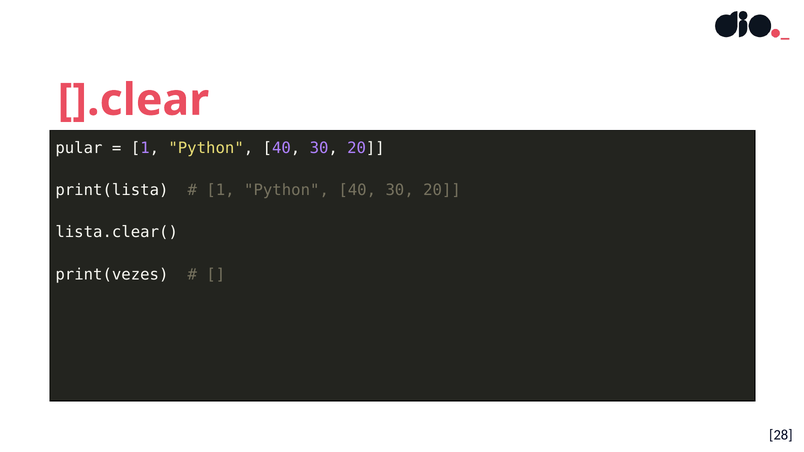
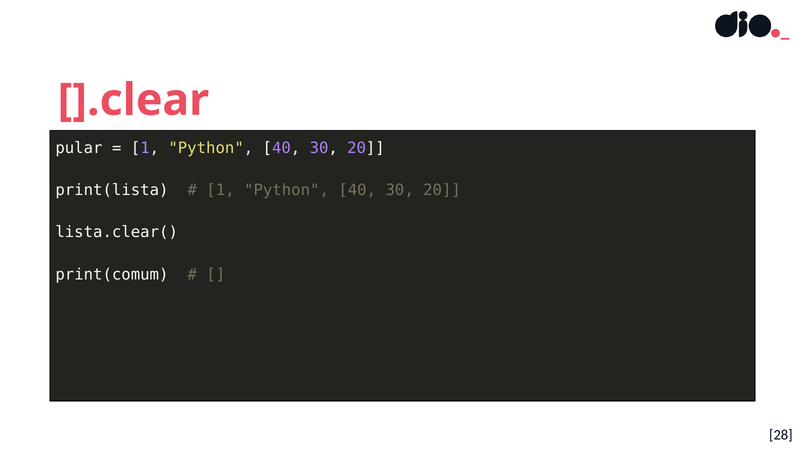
print(vezes: print(vezes -> print(comum
